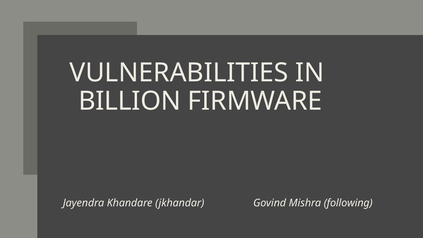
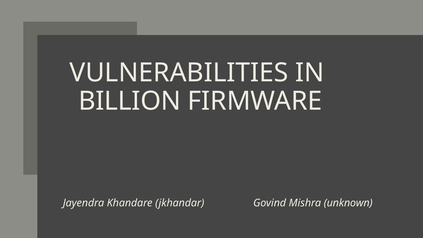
following: following -> unknown
